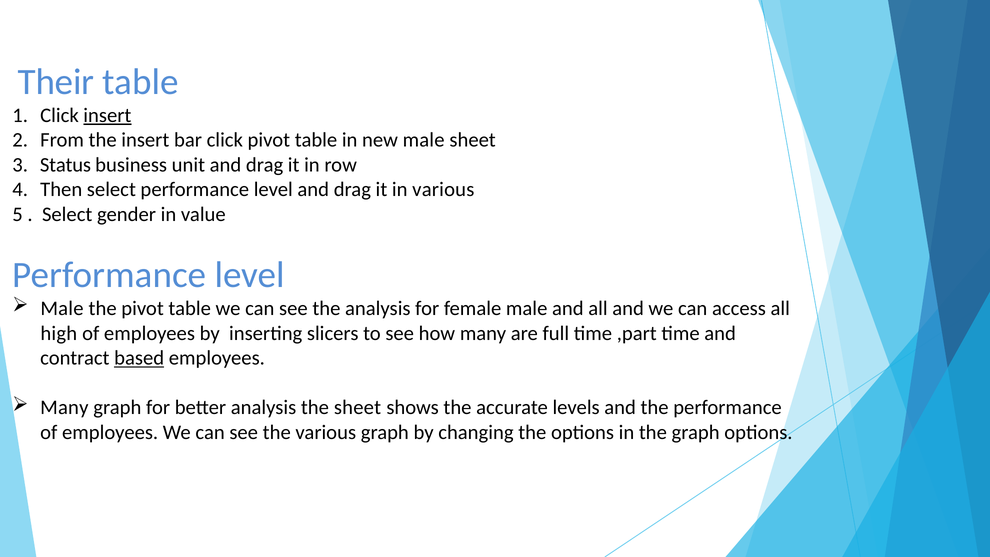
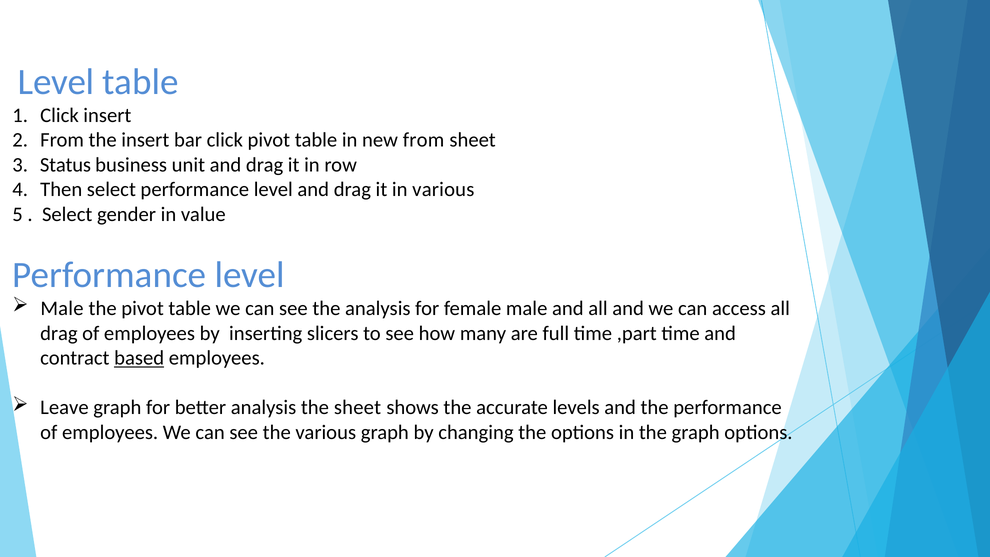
Their at (56, 82): Their -> Level
insert at (107, 115) underline: present -> none
new male: male -> from
high at (59, 333): high -> drag
Many at (64, 407): Many -> Leave
